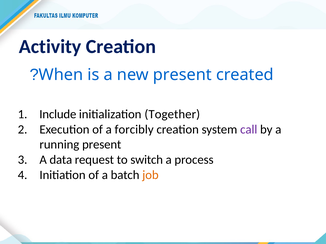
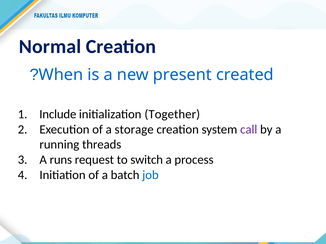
Activity: Activity -> Normal
forcibly: forcibly -> storage
running present: present -> threads
data: data -> runs
job colour: orange -> blue
